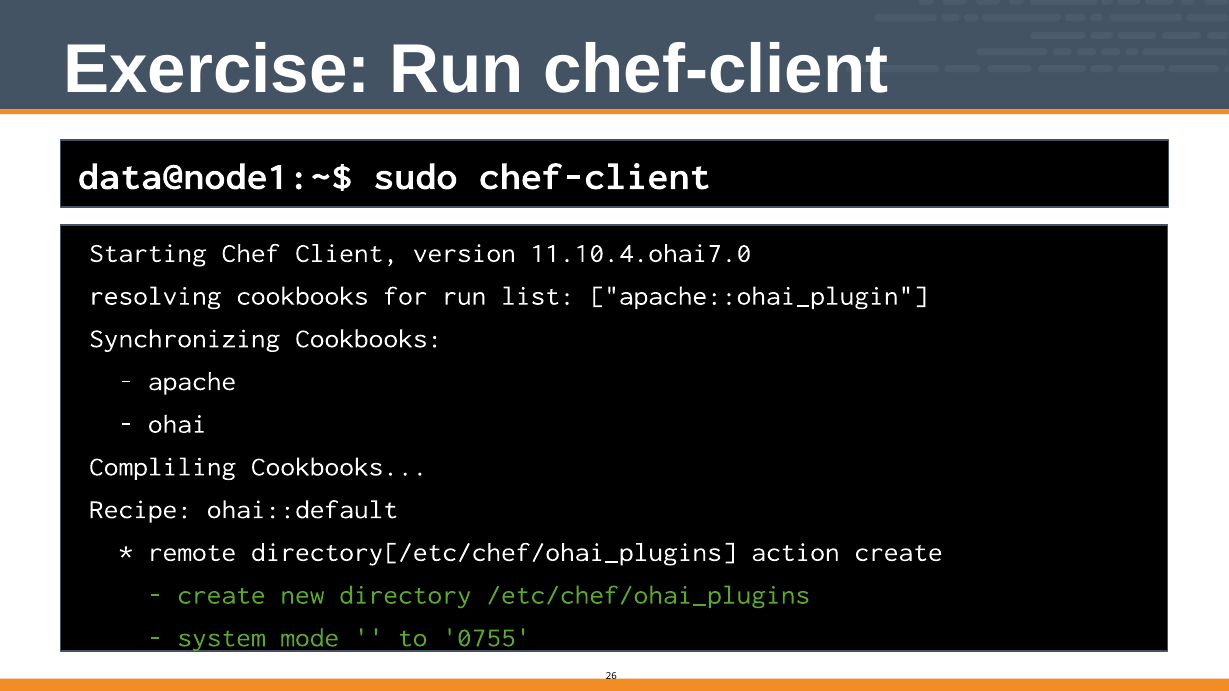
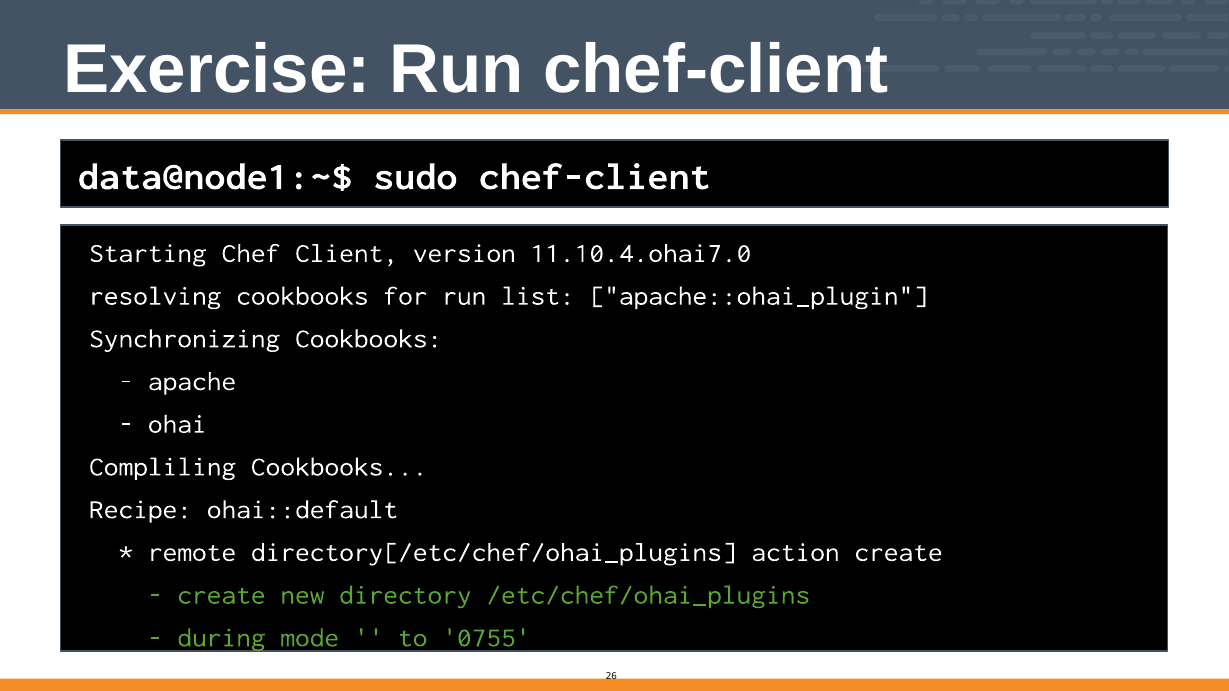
system: system -> during
